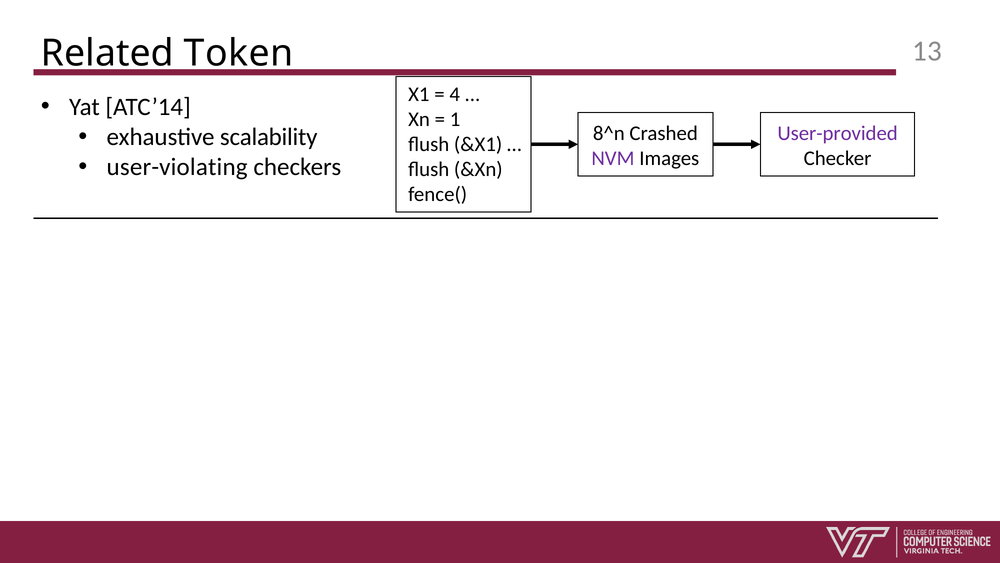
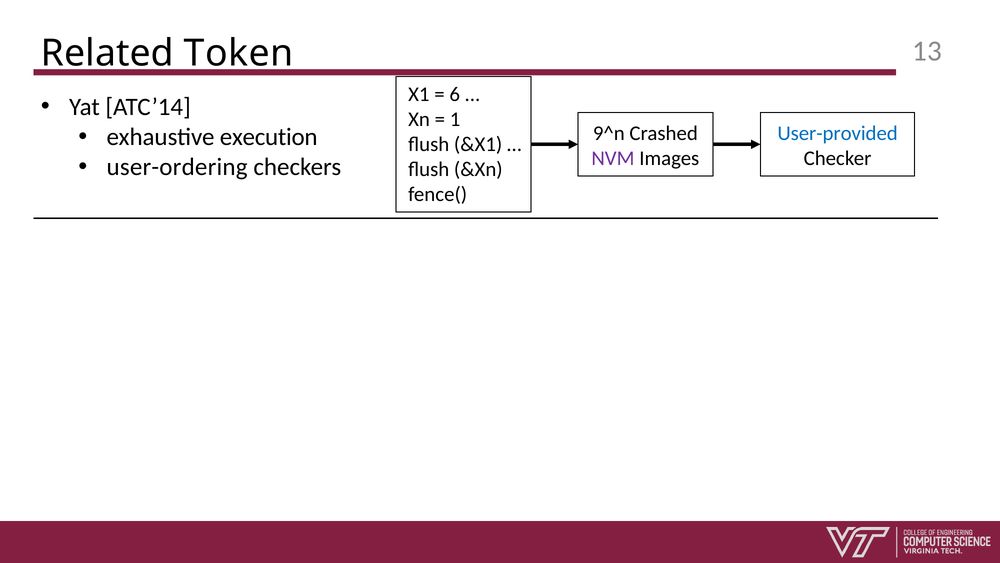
4: 4 -> 6
scalability: scalability -> execution
8^n: 8^n -> 9^n
User-provided colour: purple -> blue
user-violating: user-violating -> user-ordering
